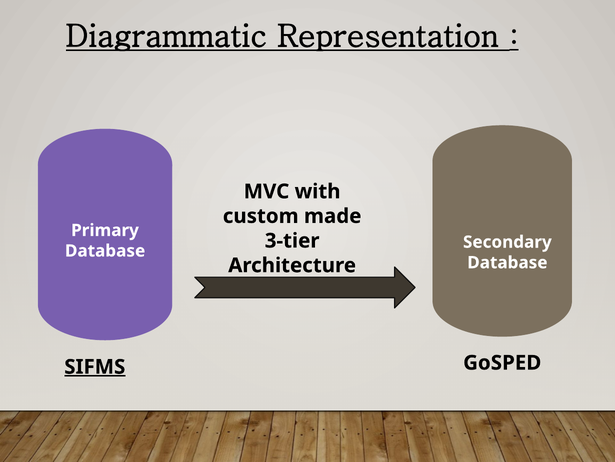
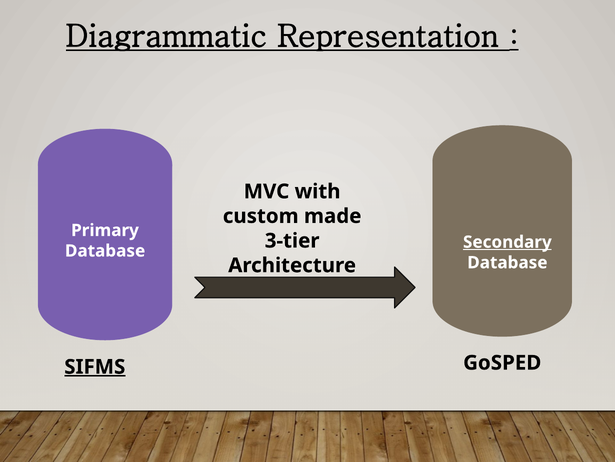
Secondary underline: none -> present
